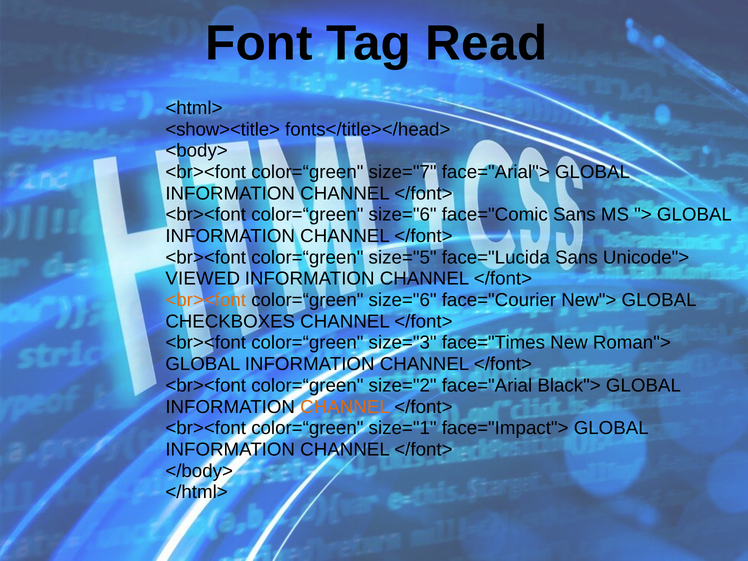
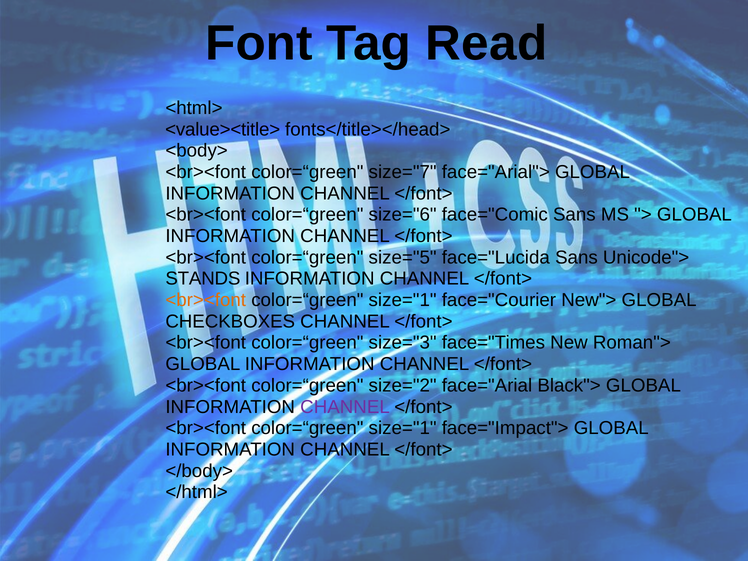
<show><title>: <show><title> -> <value><title>
VIEWED: VIEWED -> STANDS
size="6 at (403, 300): size="6 -> size="1
CHANNEL at (345, 407) colour: orange -> purple
